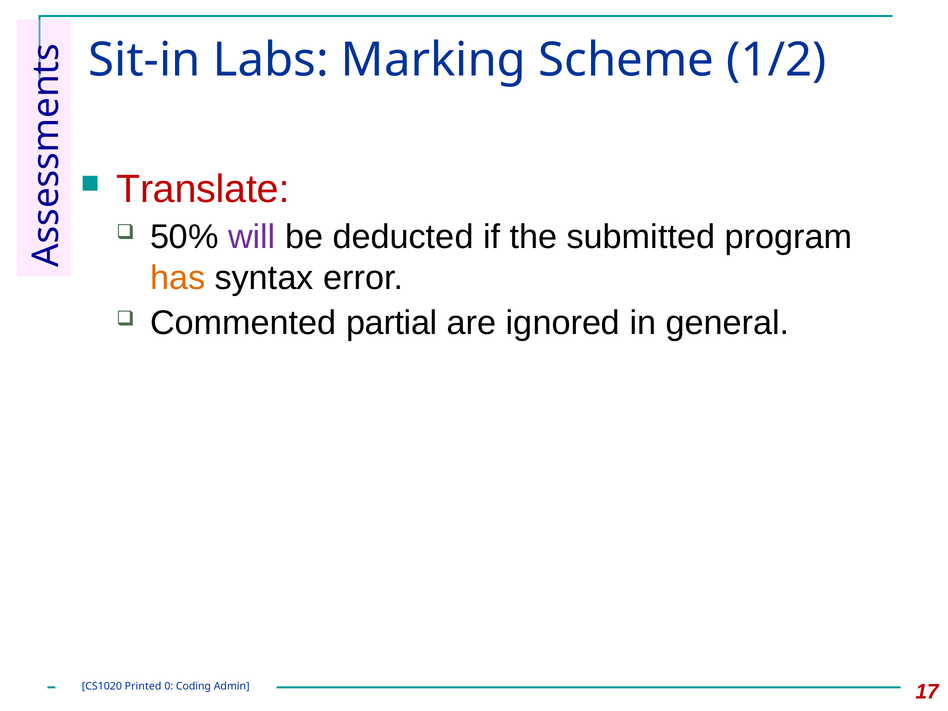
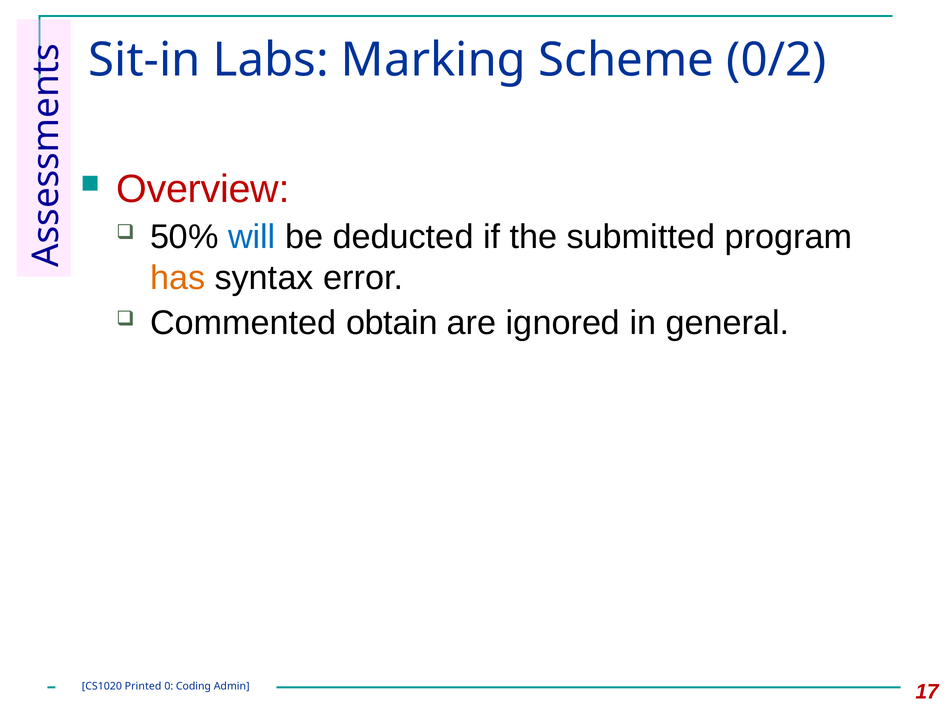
1/2: 1/2 -> 0/2
Translate: Translate -> Overview
will colour: purple -> blue
partial: partial -> obtain
